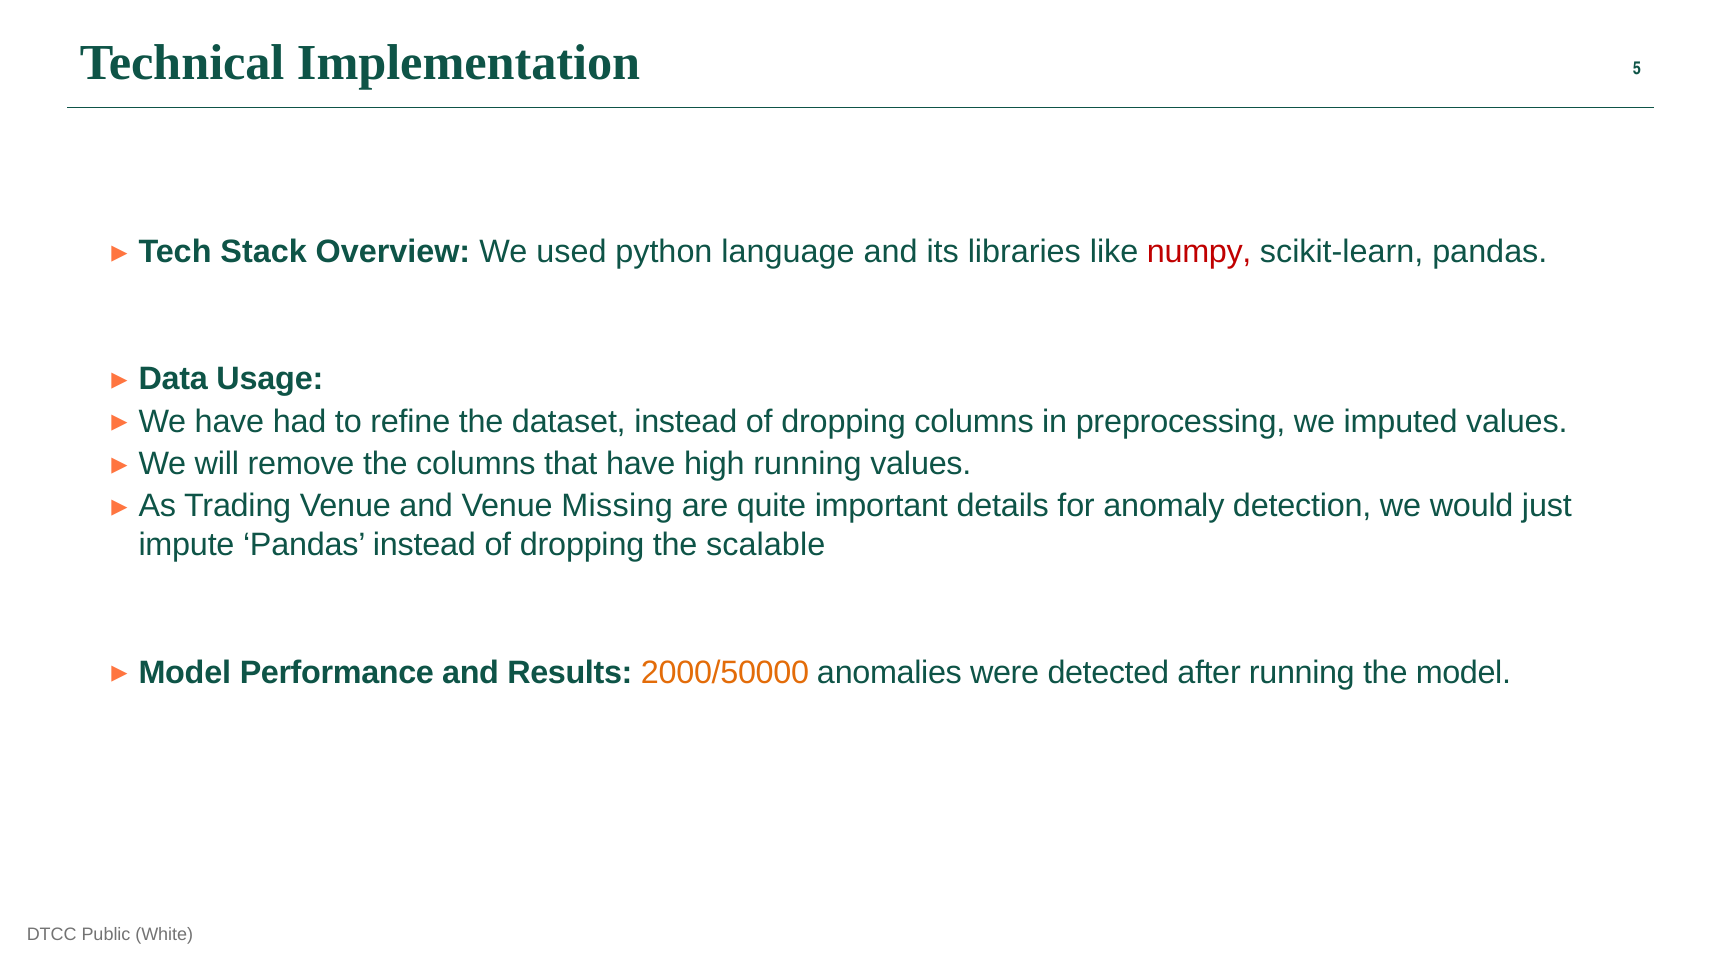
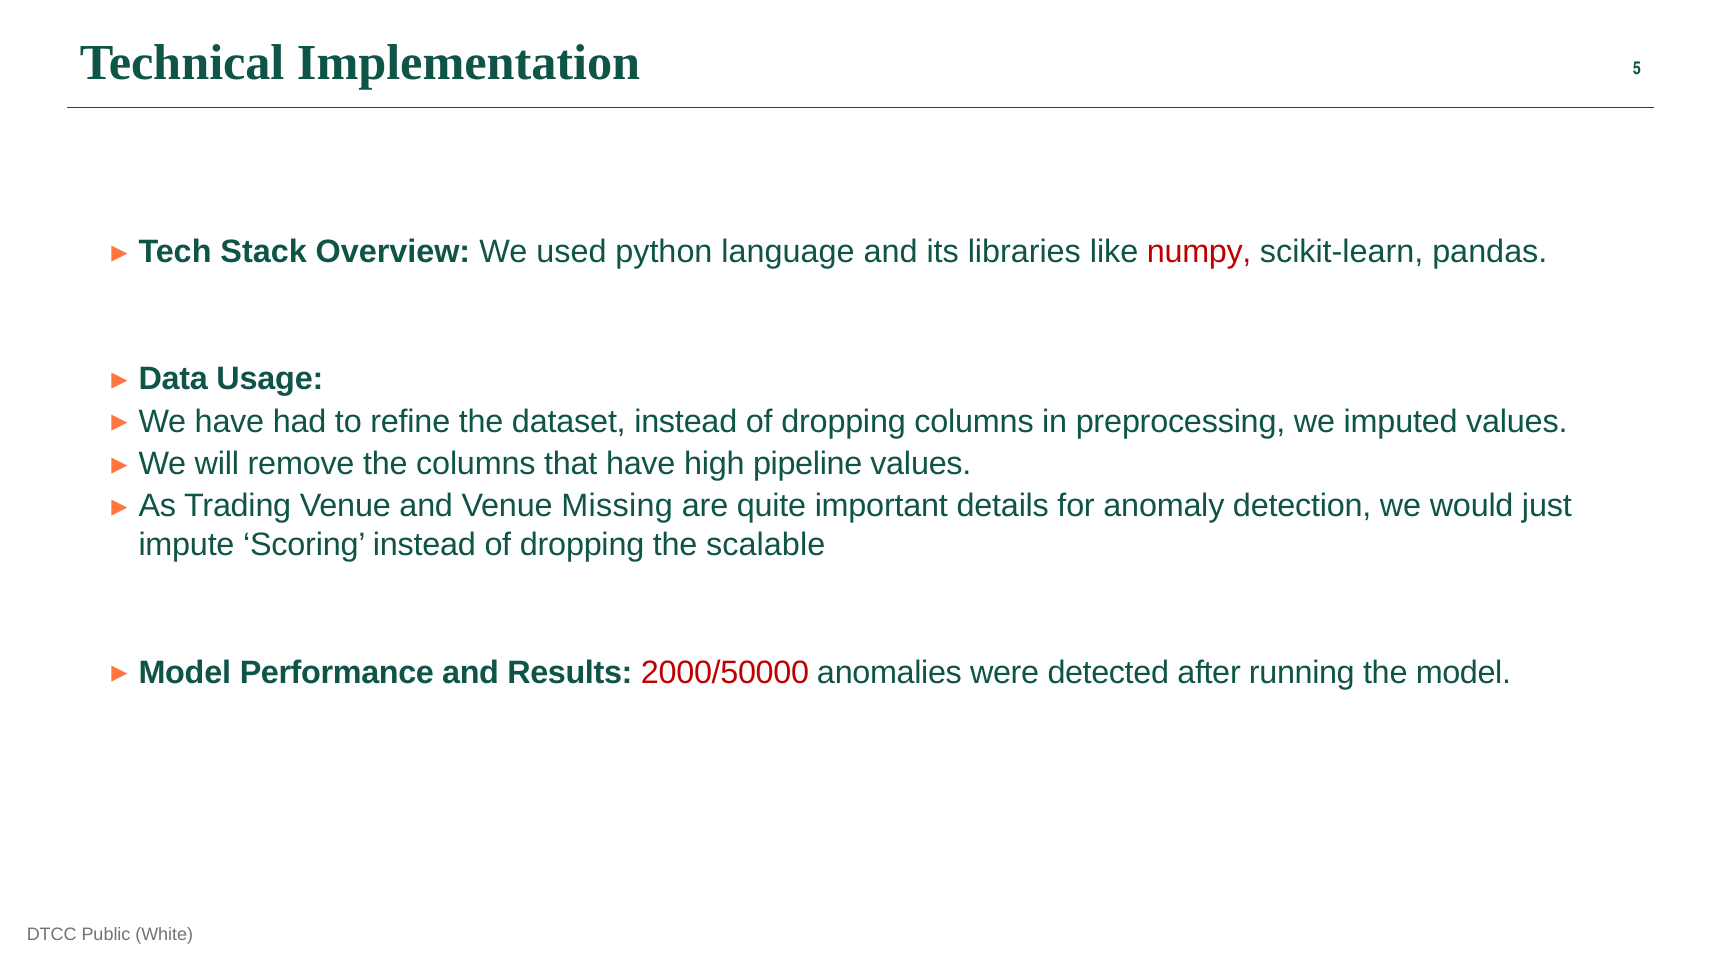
high running: running -> pipeline
impute Pandas: Pandas -> Scoring
2000/50000 colour: orange -> red
